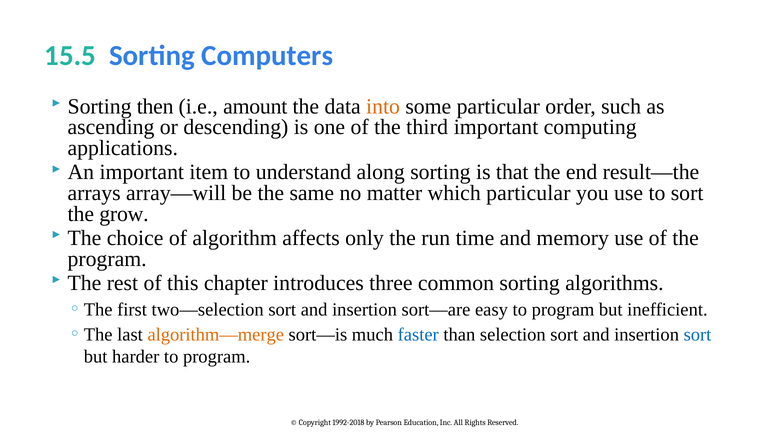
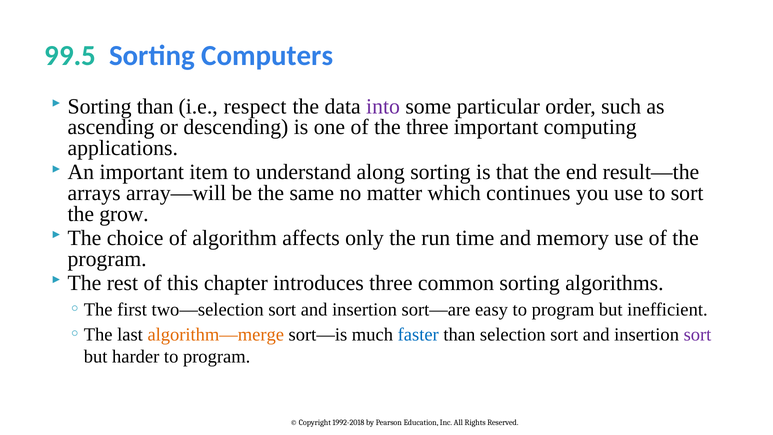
15.5: 15.5 -> 99.5
Sorting then: then -> than
amount: amount -> respect
into colour: orange -> purple
the third: third -> three
which particular: particular -> continues
sort at (698, 334) colour: blue -> purple
